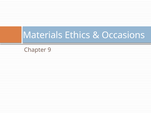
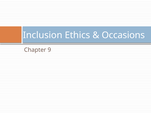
Materials: Materials -> Inclusion
